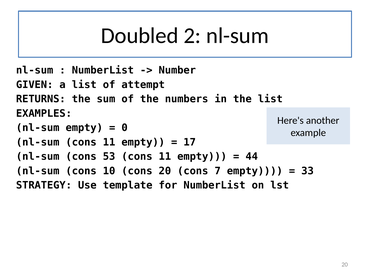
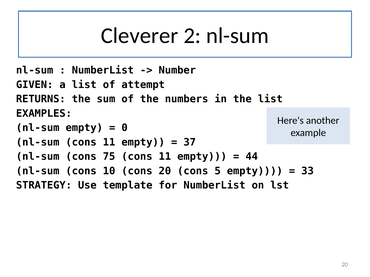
Doubled: Doubled -> Cleverer
17: 17 -> 37
53: 53 -> 75
7: 7 -> 5
